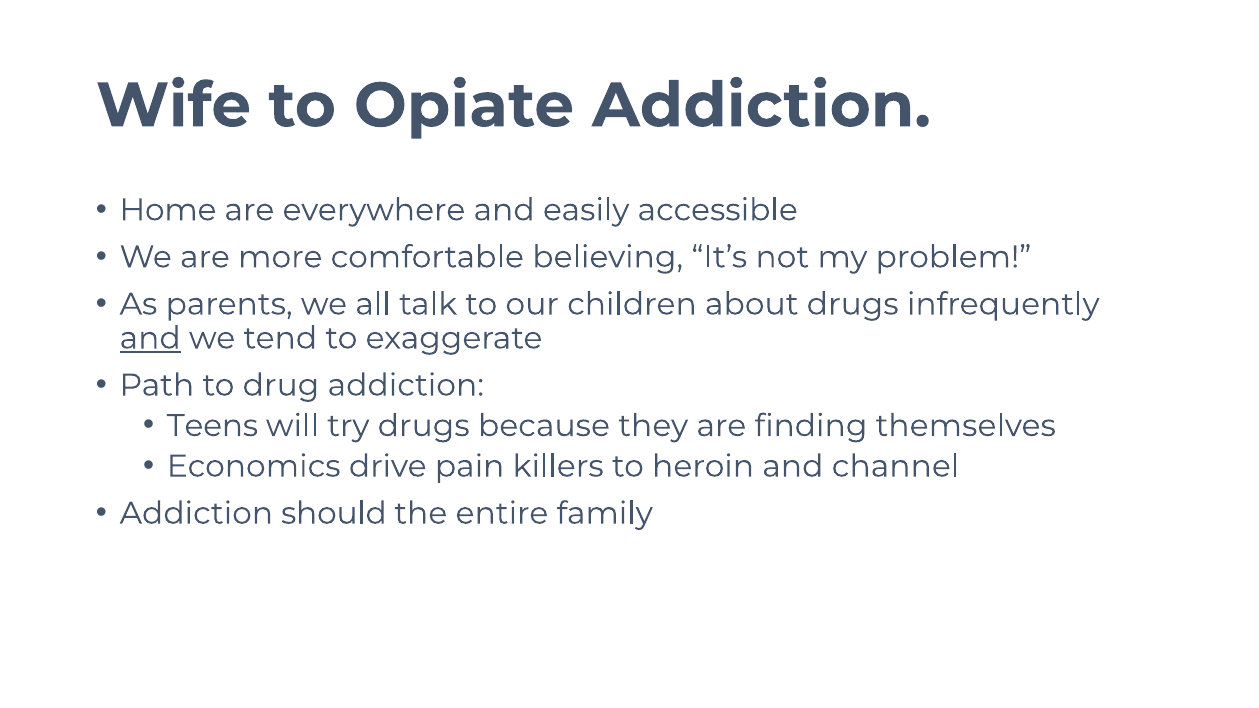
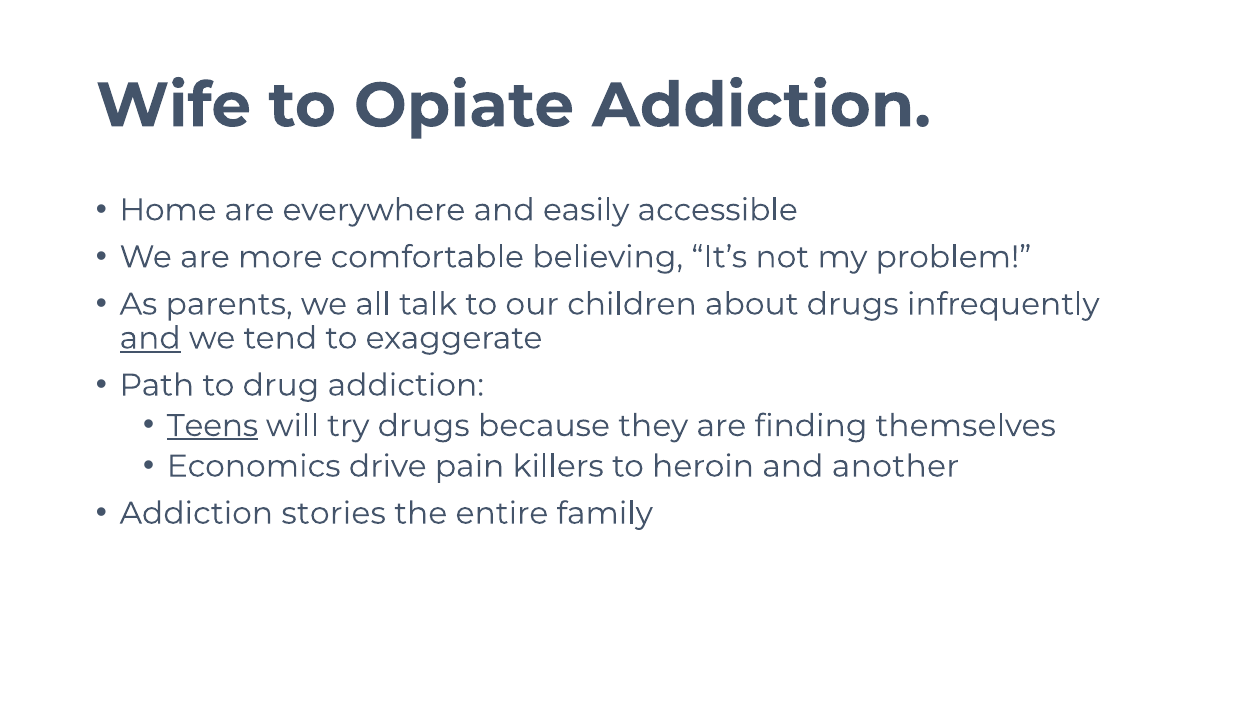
Teens underline: none -> present
channel: channel -> another
should: should -> stories
